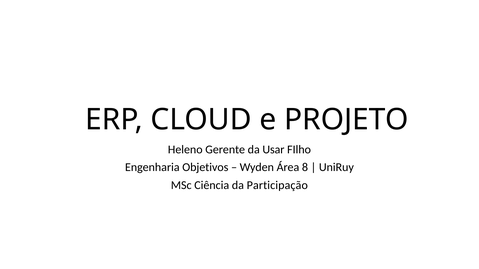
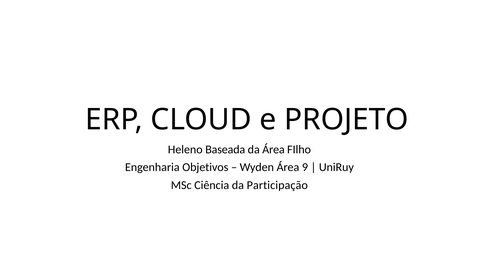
Gerente: Gerente -> Baseada
da Usar: Usar -> Área
8: 8 -> 9
